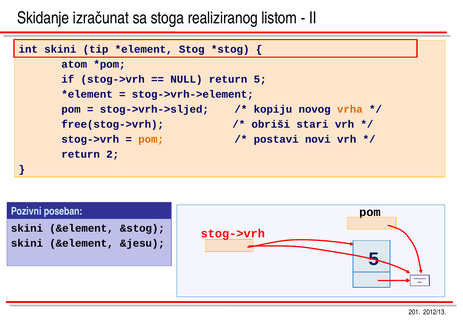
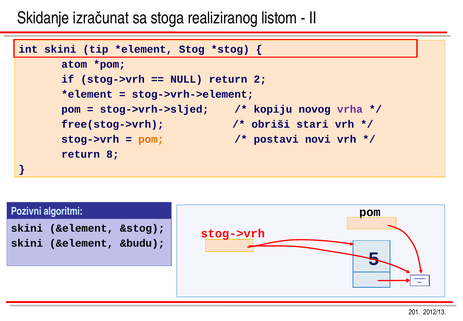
return 5: 5 -> 2
vrha colour: orange -> purple
2: 2 -> 8
poseban: poseban -> algoritmi
&jesu: &jesu -> &budu
